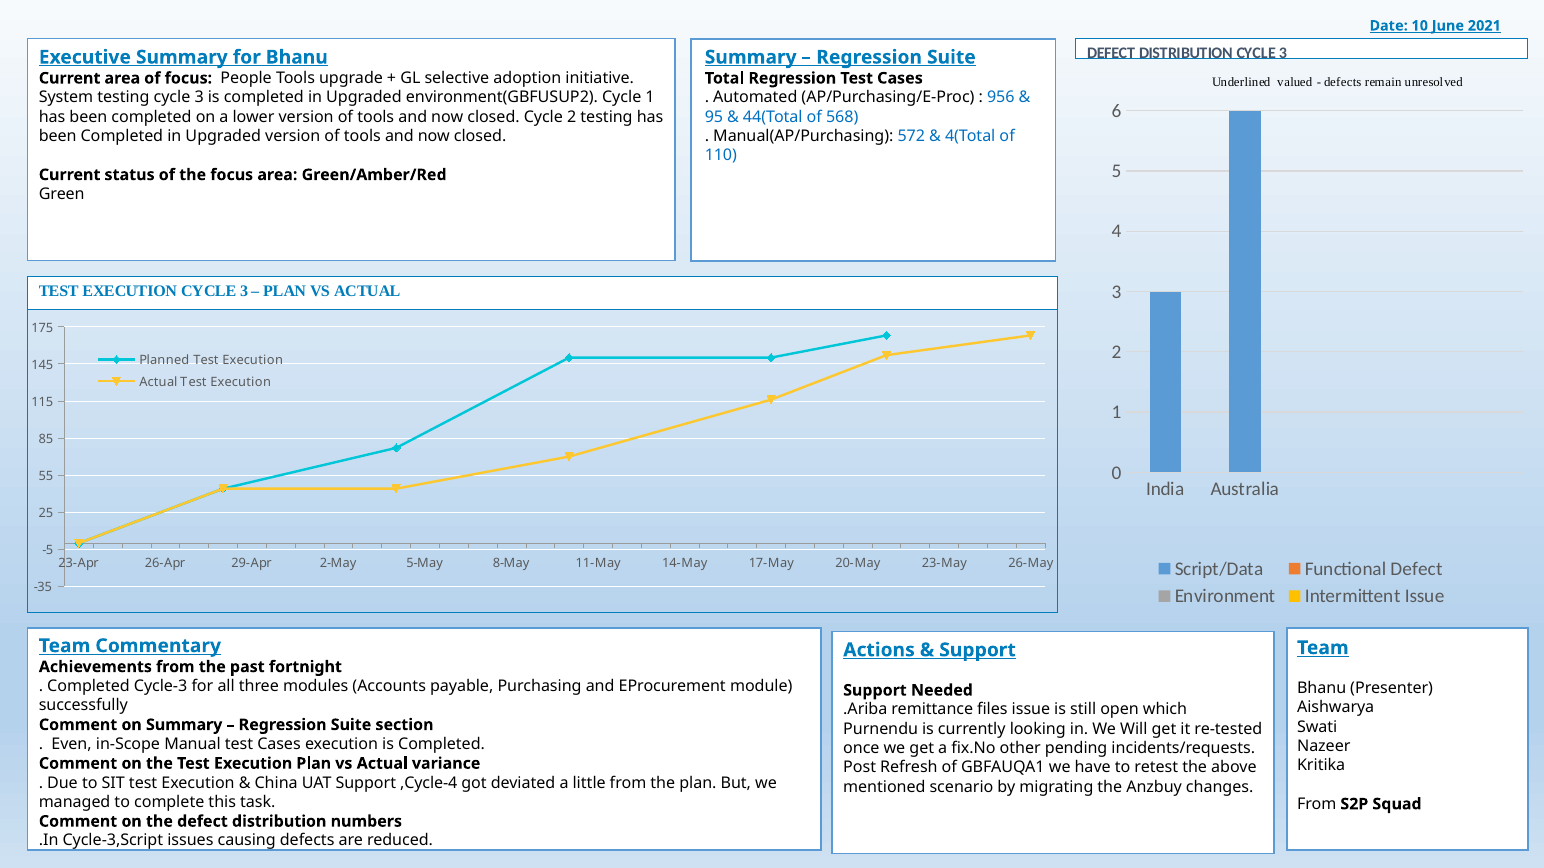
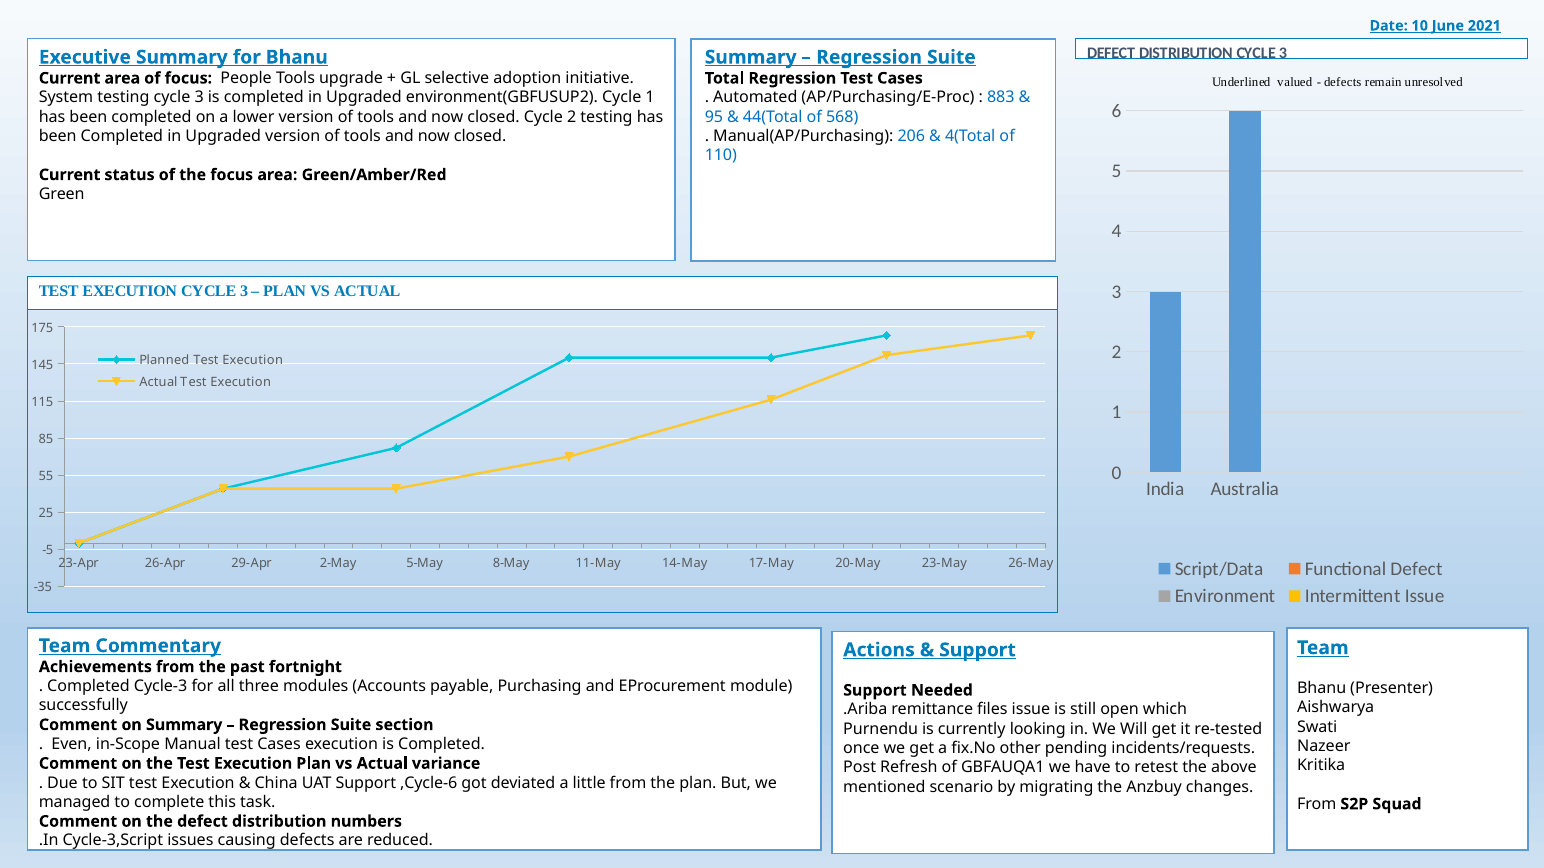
956: 956 -> 883
572: 572 -> 206
,Cycle-4: ,Cycle-4 -> ,Cycle-6
